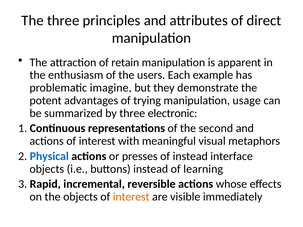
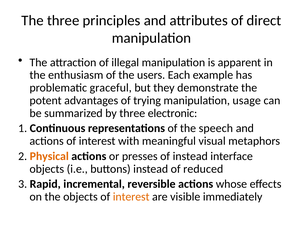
retain: retain -> illegal
imagine: imagine -> graceful
second: second -> speech
Physical colour: blue -> orange
learning: learning -> reduced
